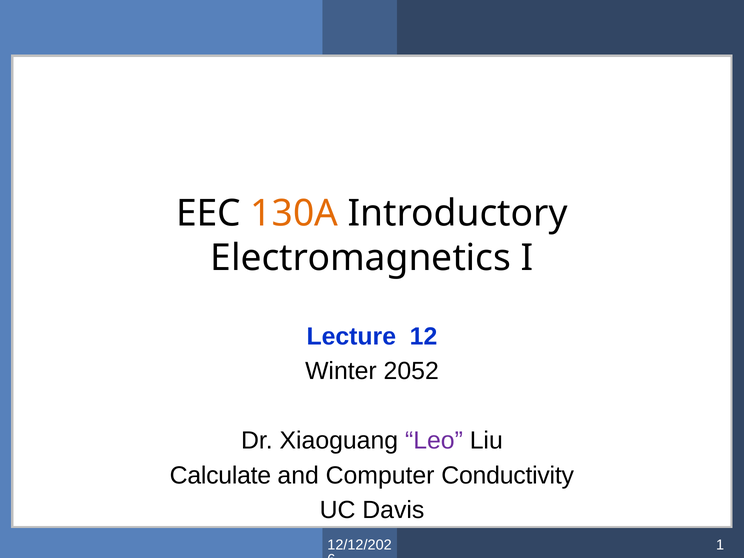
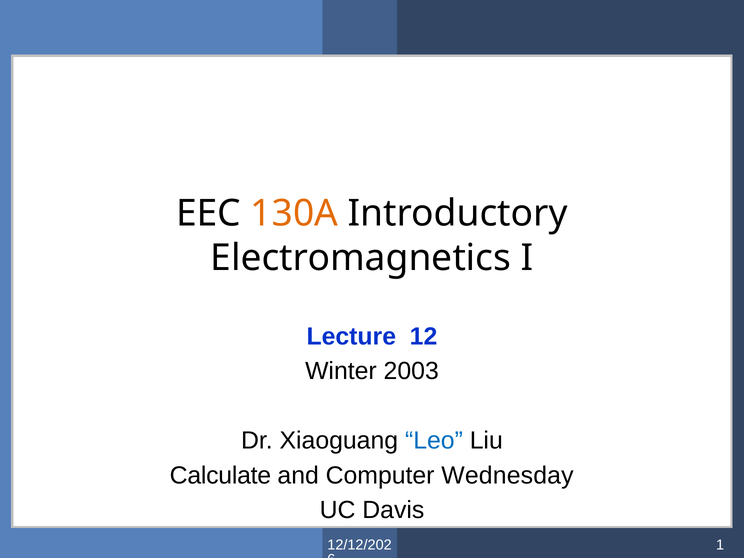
2052: 2052 -> 2003
Leo colour: purple -> blue
Conductivity: Conductivity -> Wednesday
